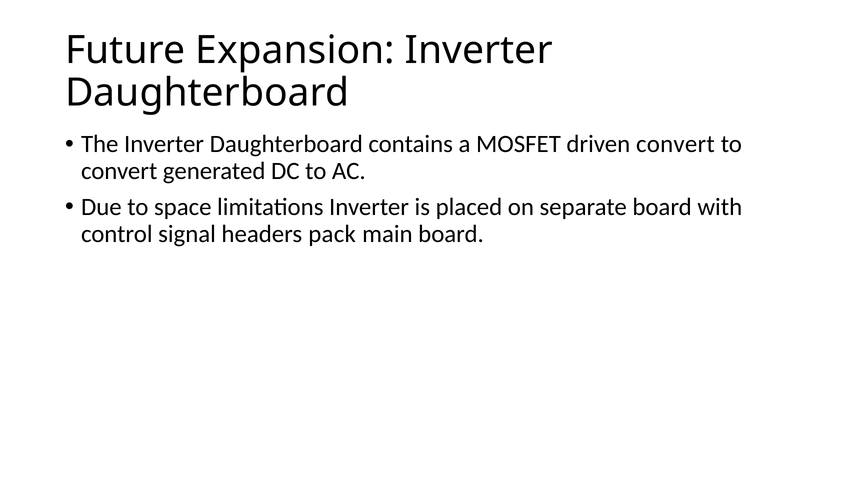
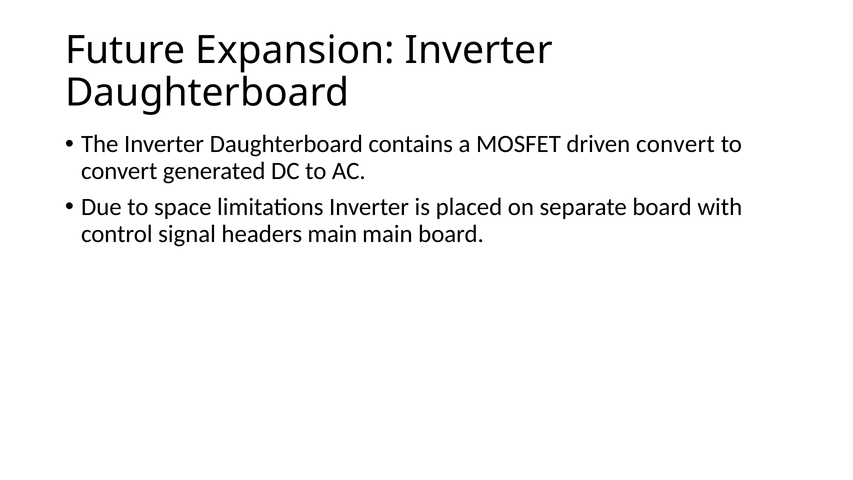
headers pack: pack -> main
